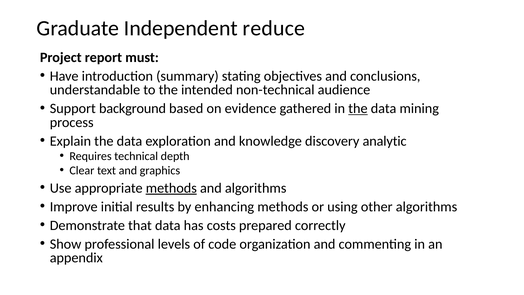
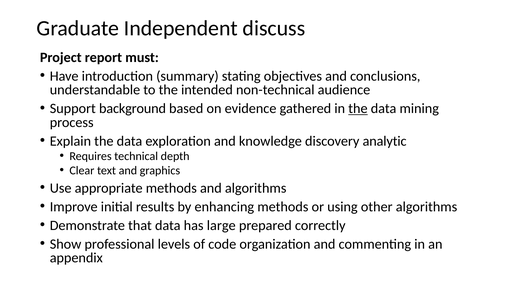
reduce: reduce -> discuss
methods at (171, 188) underline: present -> none
costs: costs -> large
